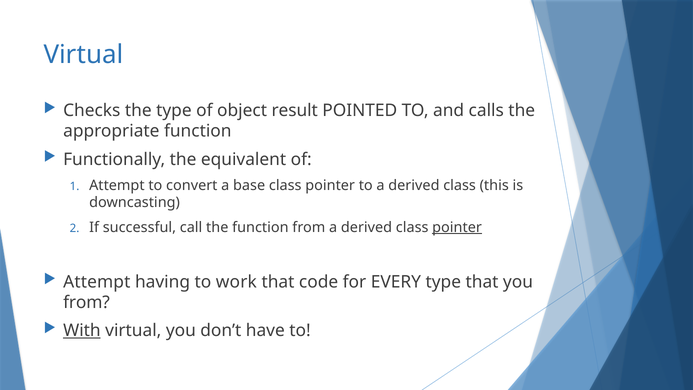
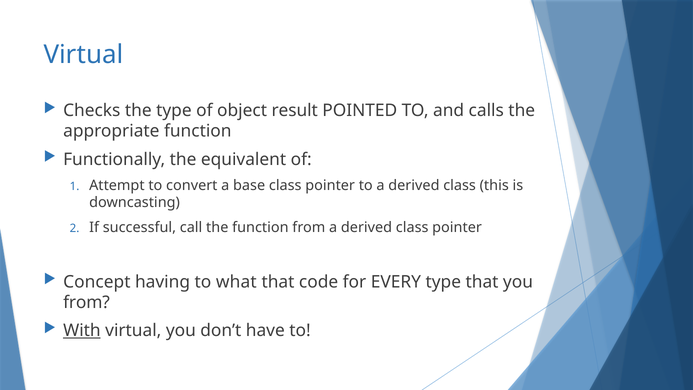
pointer at (457, 227) underline: present -> none
Attempt at (97, 282): Attempt -> Concept
work: work -> what
